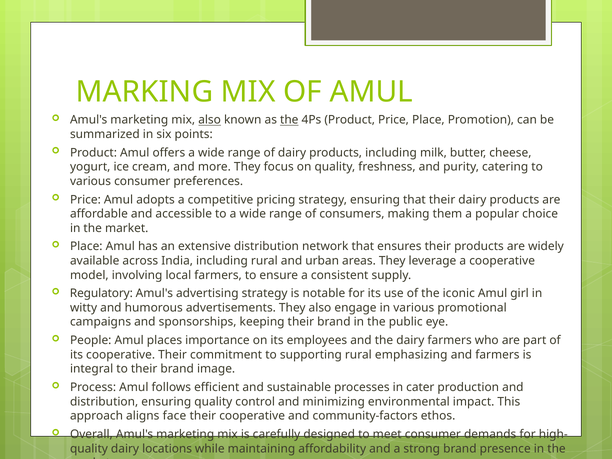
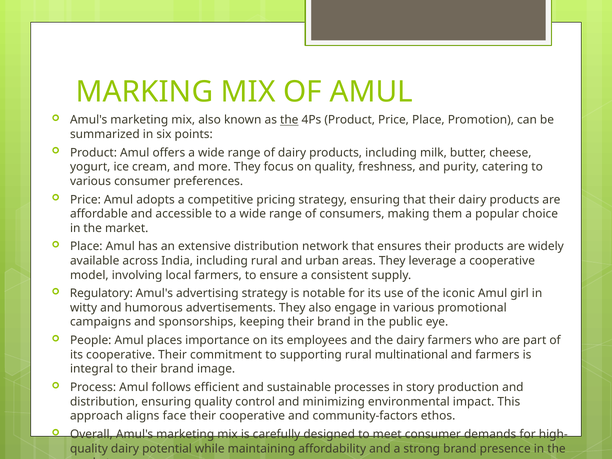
also at (210, 120) underline: present -> none
emphasizing: emphasizing -> multinational
cater: cater -> story
locations: locations -> potential
